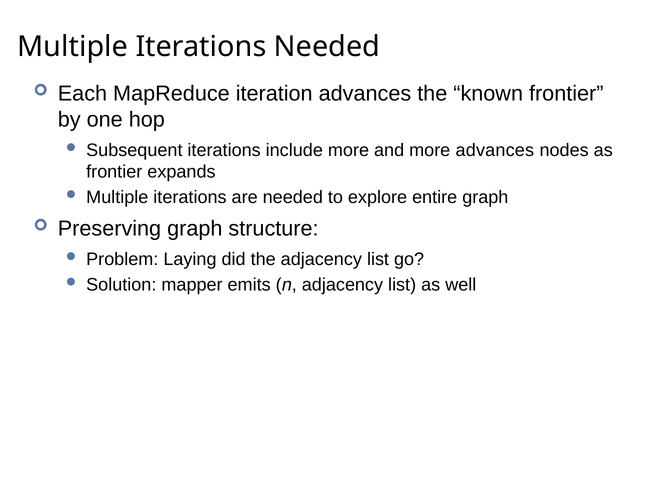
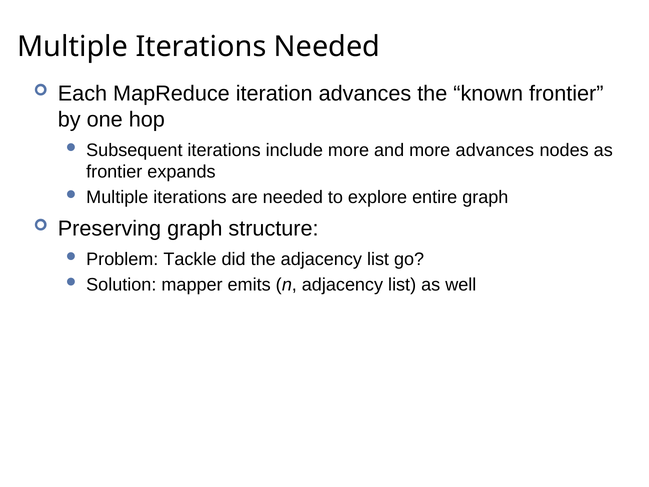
Laying: Laying -> Tackle
